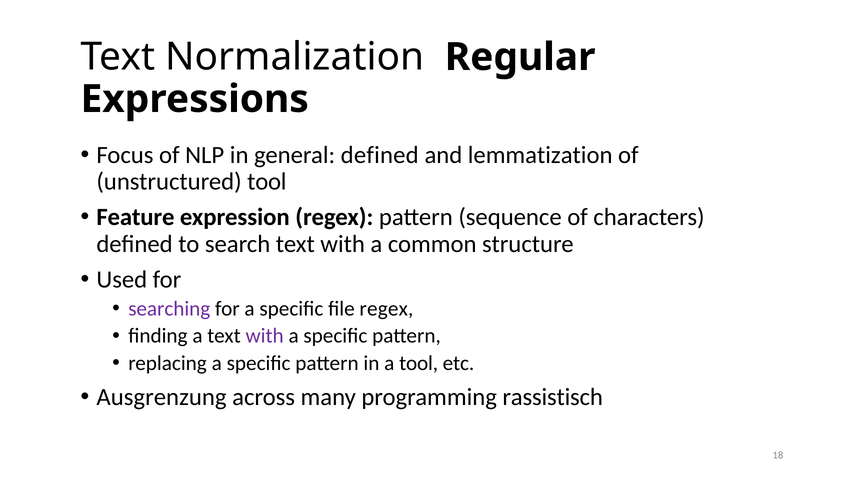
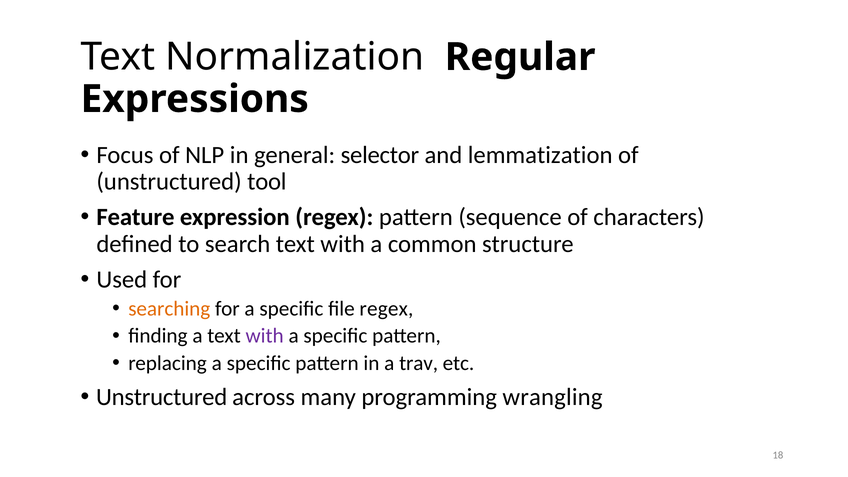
general defined: defined -> selector
searching colour: purple -> orange
a tool: tool -> trav
Ausgrenzung at (162, 397): Ausgrenzung -> Unstructured
rassistisch: rassistisch -> wrangling
